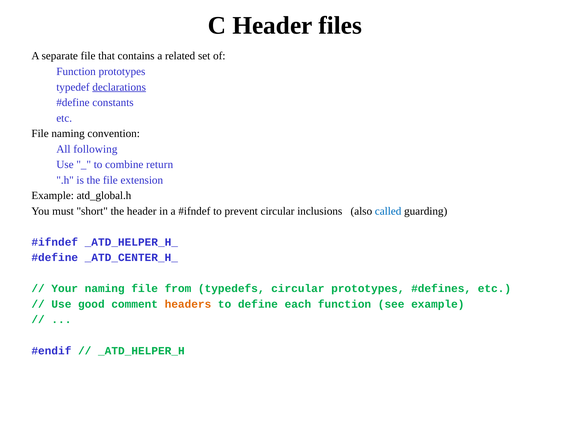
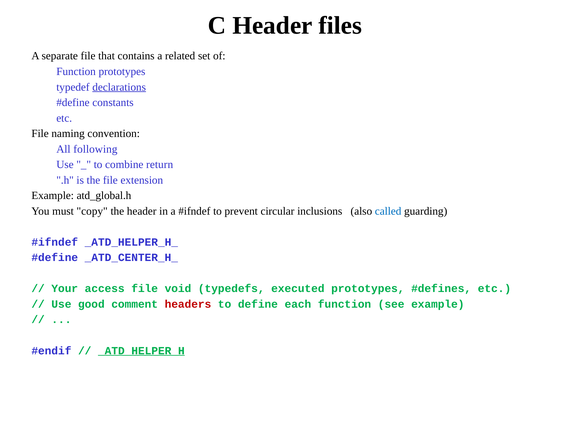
short: short -> copy
Your naming: naming -> access
from: from -> void
typedefs circular: circular -> executed
headers colour: orange -> red
_ATD_HELPER_H underline: none -> present
